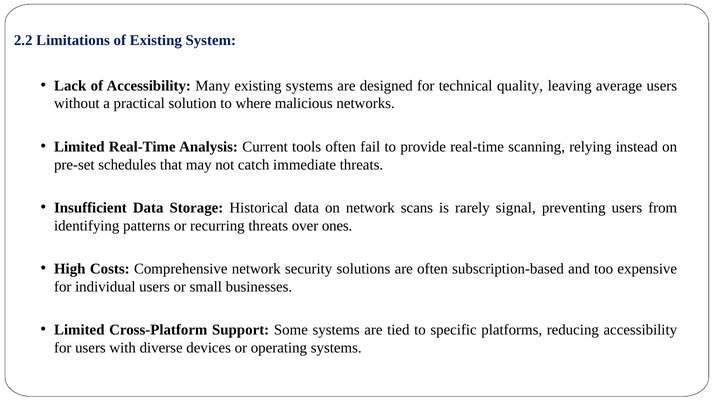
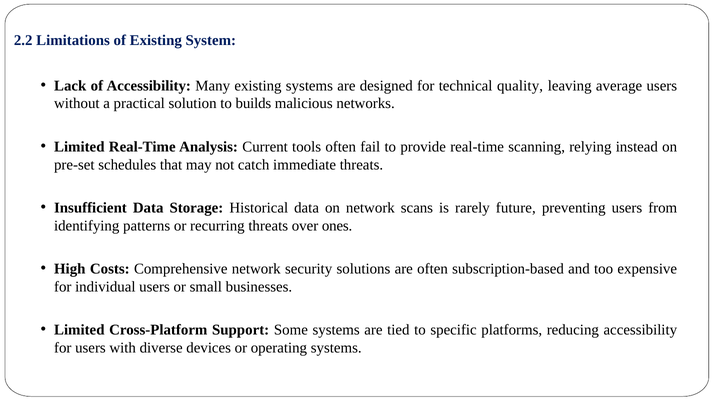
where: where -> builds
signal: signal -> future
